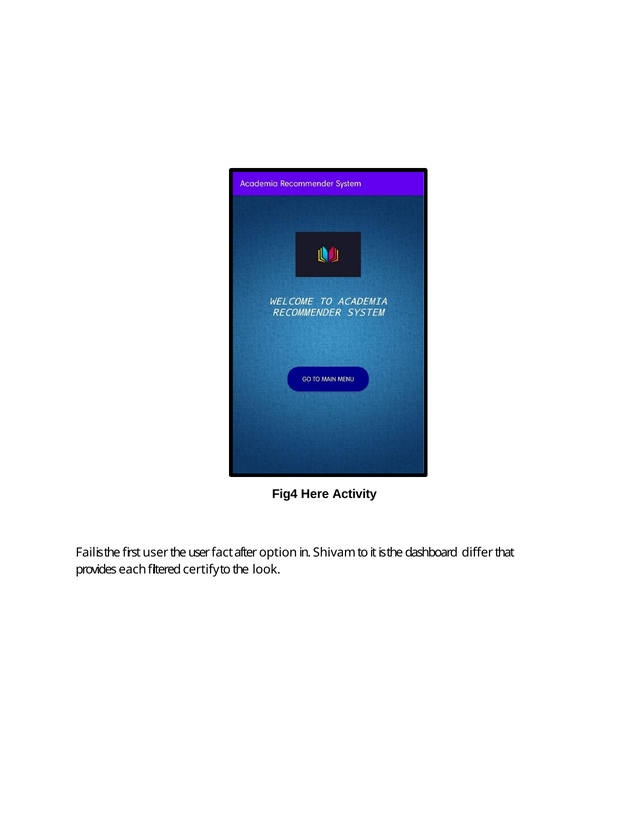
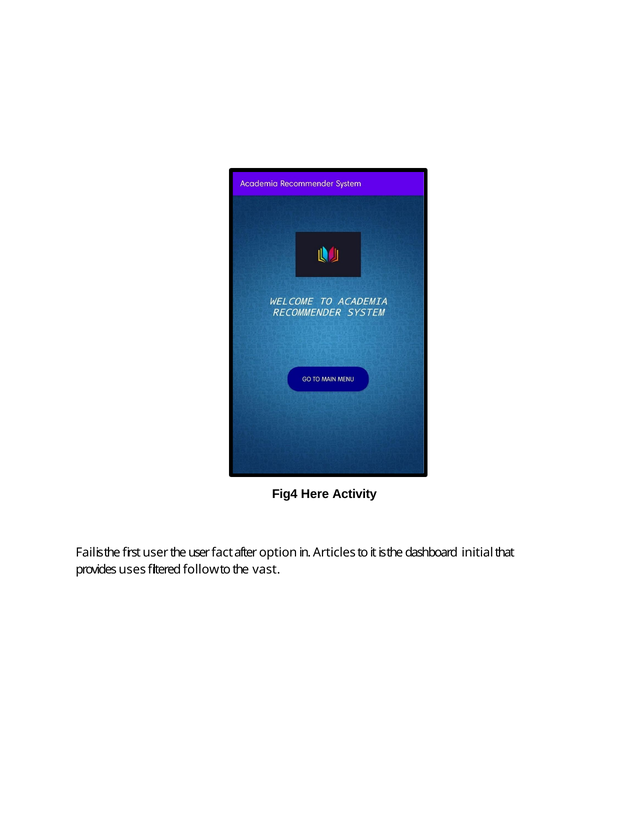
Shivam: Shivam -> Articles
differ: differ -> initial
each: each -> uses
certify: certify -> follow
look: look -> vast
